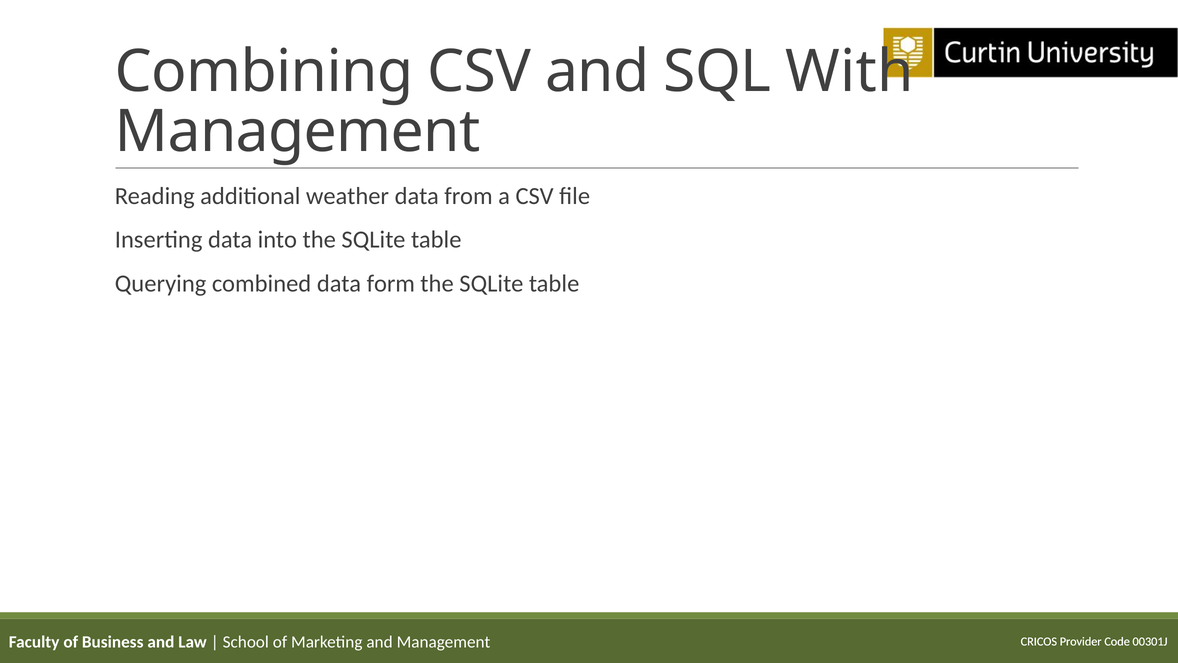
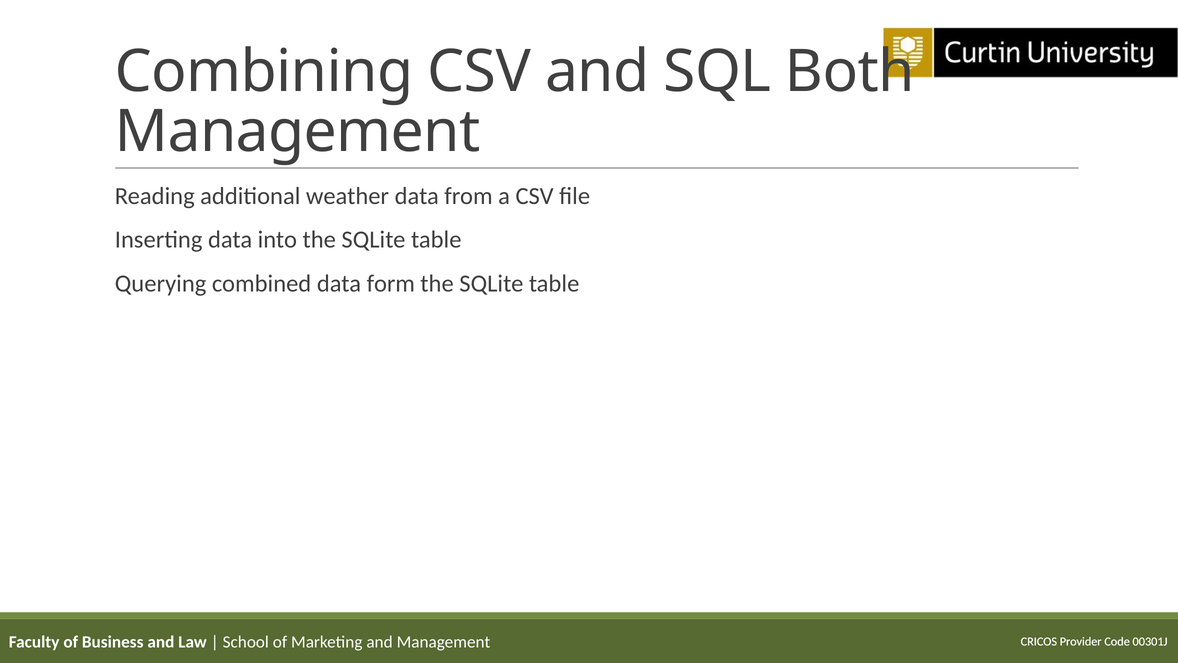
With: With -> Both
